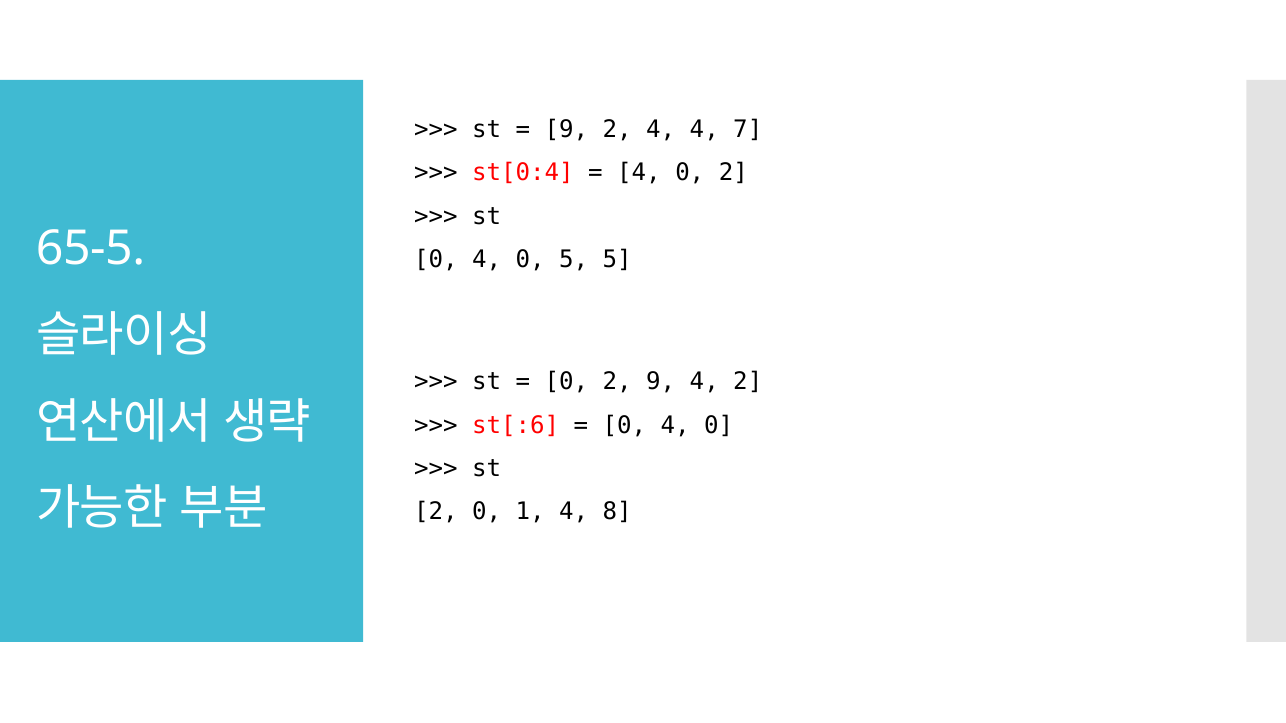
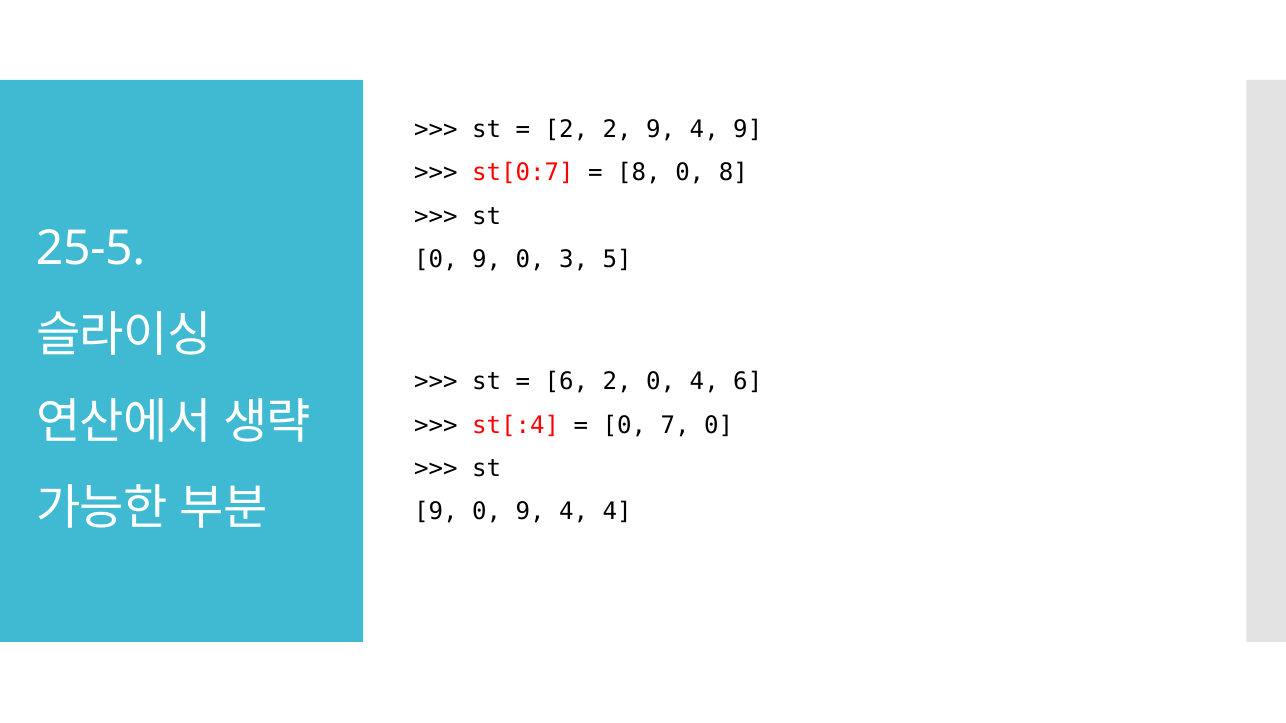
9 at (566, 130): 9 -> 2
2 4: 4 -> 9
4 7: 7 -> 9
st[0:4: st[0:4 -> st[0:7
4 at (639, 173): 4 -> 8
2 at (733, 173): 2 -> 8
65-5: 65-5 -> 25-5
4 at (487, 260): 4 -> 9
0 5: 5 -> 3
0 at (566, 382): 0 -> 6
2 9: 9 -> 0
4 2: 2 -> 6
st[:6: st[:6 -> st[:4
4 at (675, 425): 4 -> 7
2 at (436, 512): 2 -> 9
1 at (530, 512): 1 -> 9
4 8: 8 -> 4
